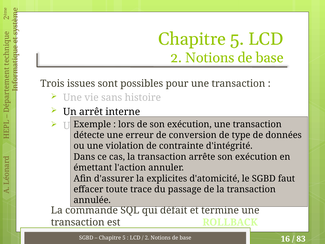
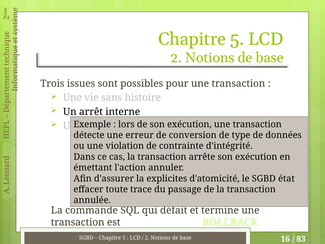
faut: faut -> état
